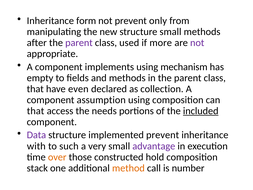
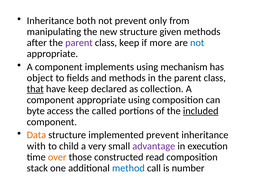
form: form -> both
structure small: small -> given
class used: used -> keep
not at (197, 43) colour: purple -> blue
empty: empty -> object
that at (35, 89) underline: none -> present
have even: even -> keep
component assumption: assumption -> appropriate
that at (36, 111): that -> byte
needs: needs -> called
Data colour: purple -> orange
such: such -> child
hold: hold -> read
method colour: orange -> blue
